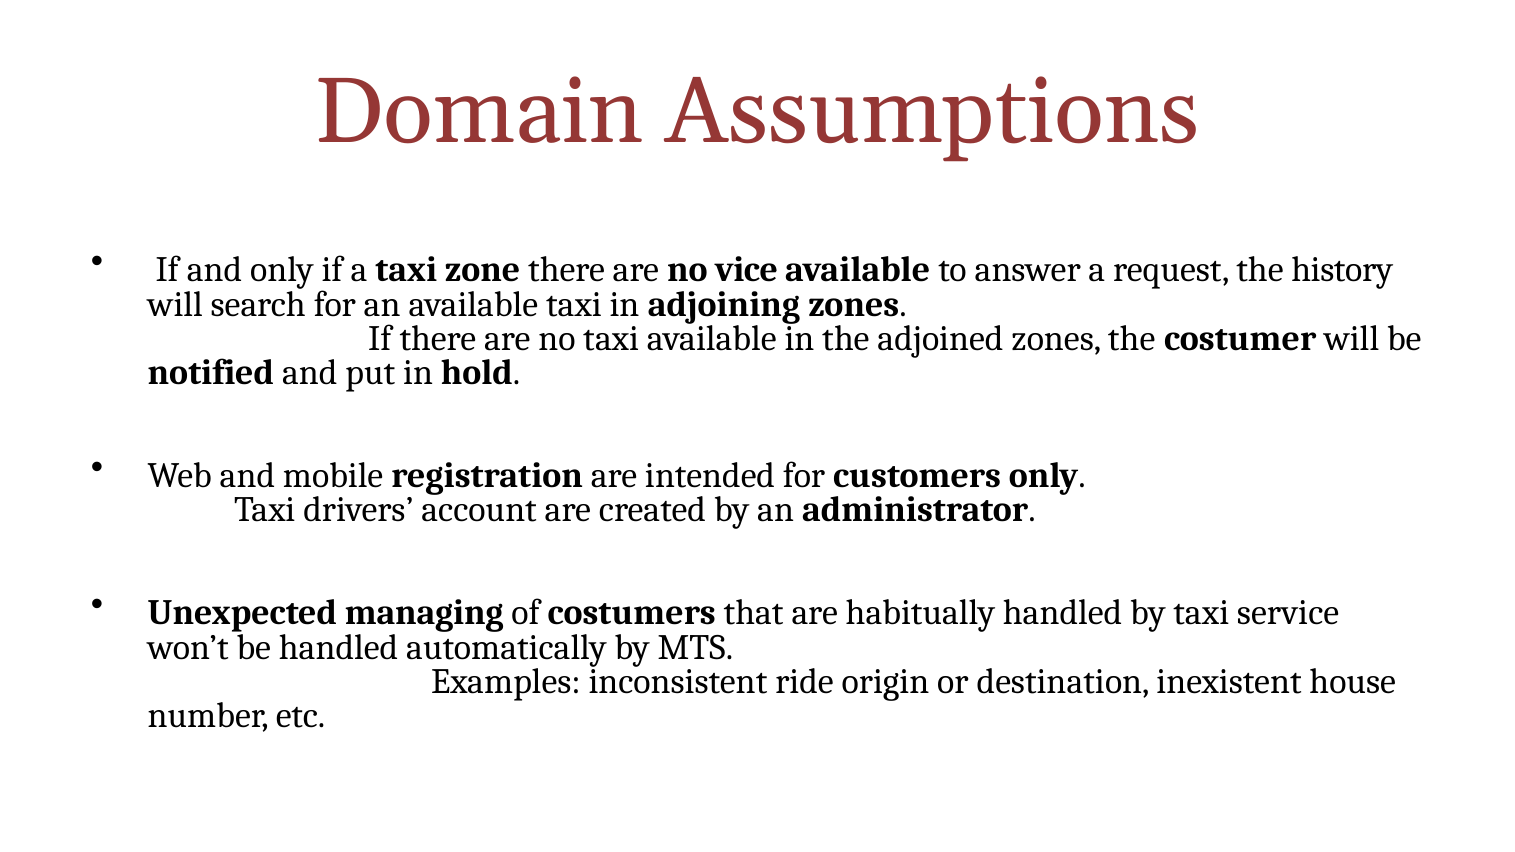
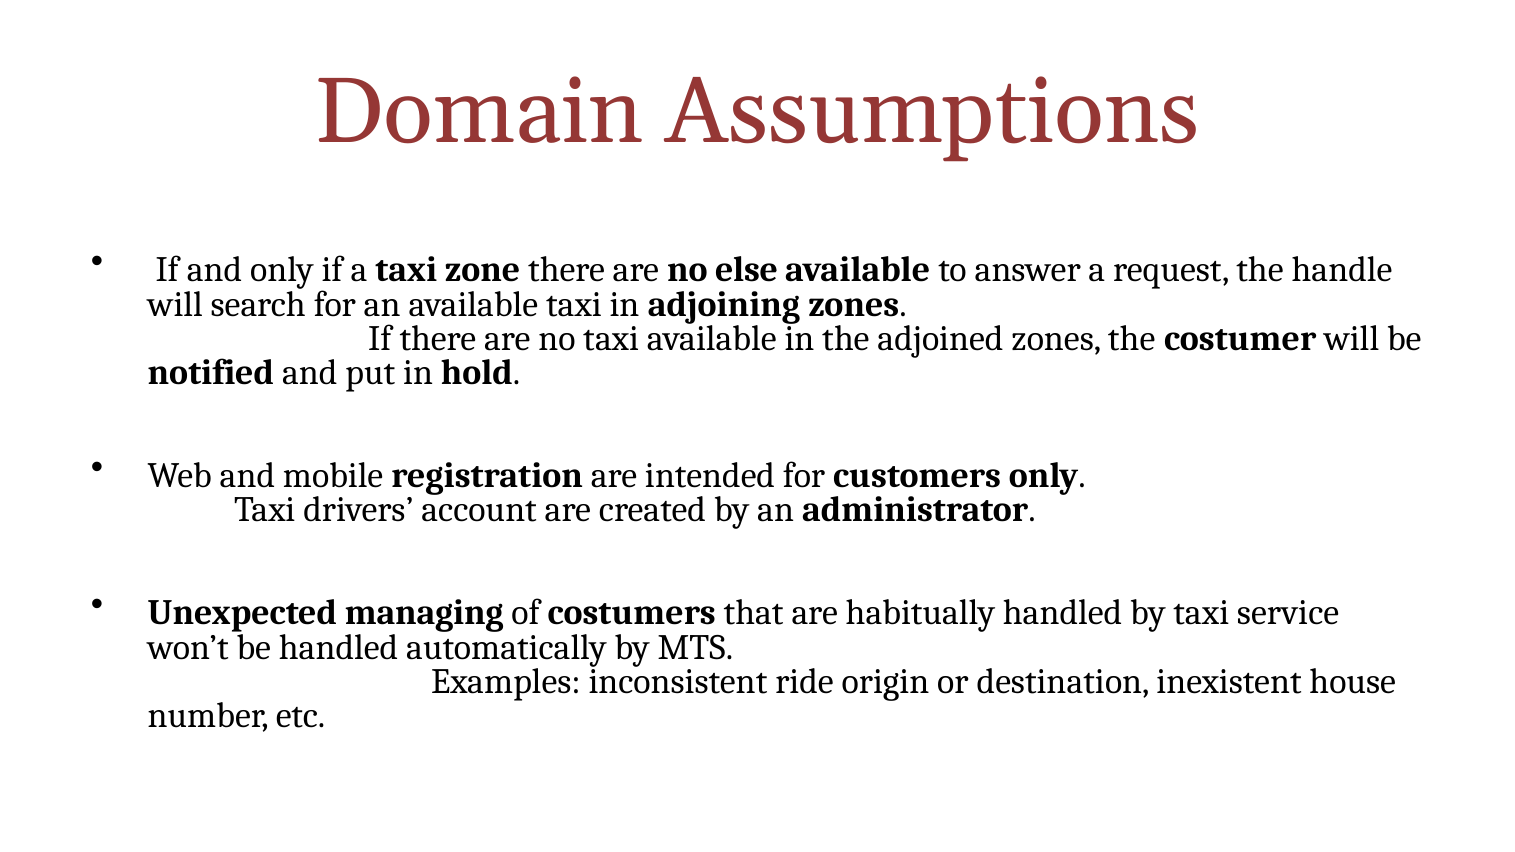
vice: vice -> else
history: history -> handle
